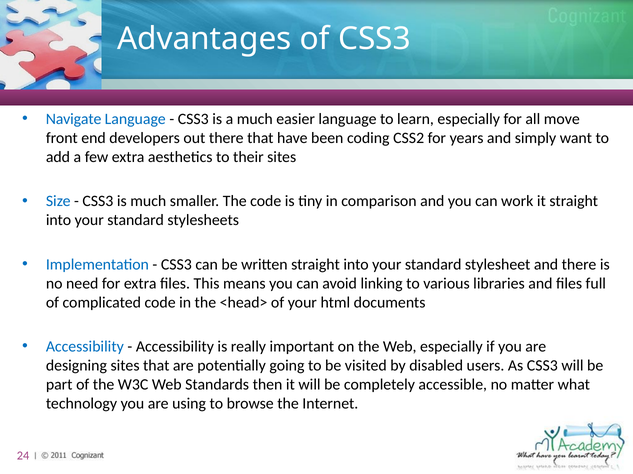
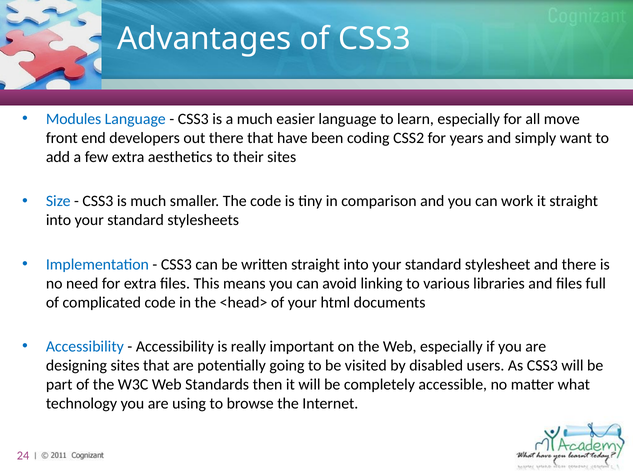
Navigate: Navigate -> Modules
